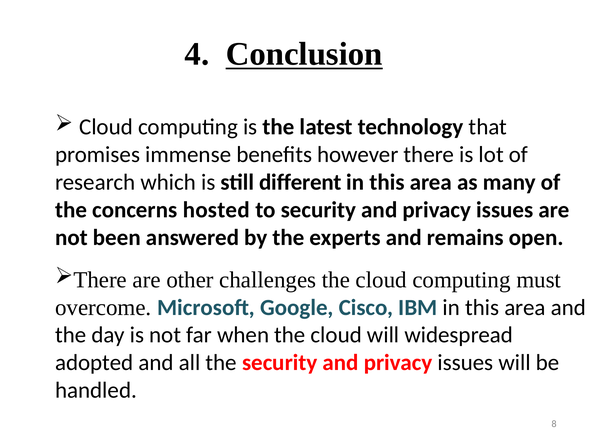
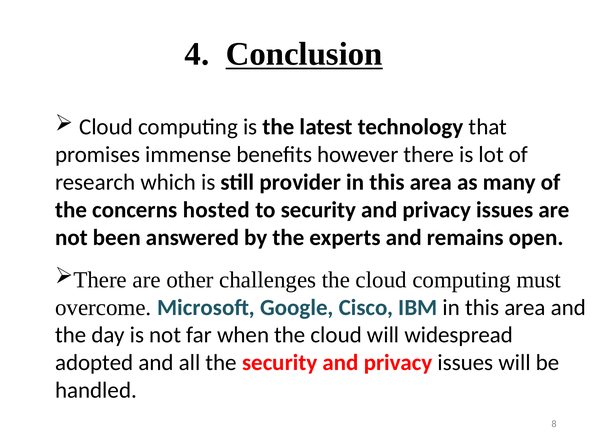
different: different -> provider
